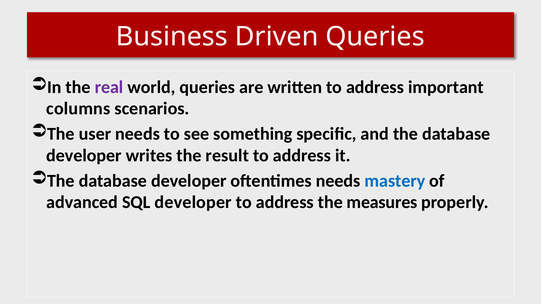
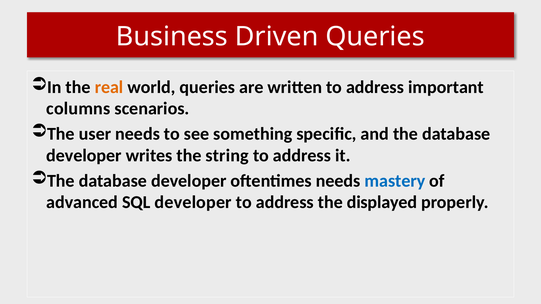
real colour: purple -> orange
result: result -> string
measures: measures -> displayed
